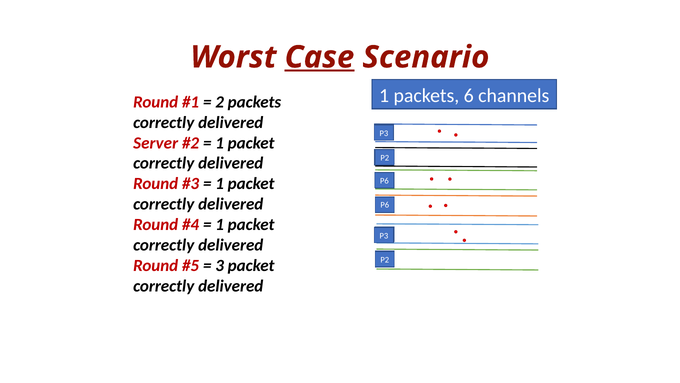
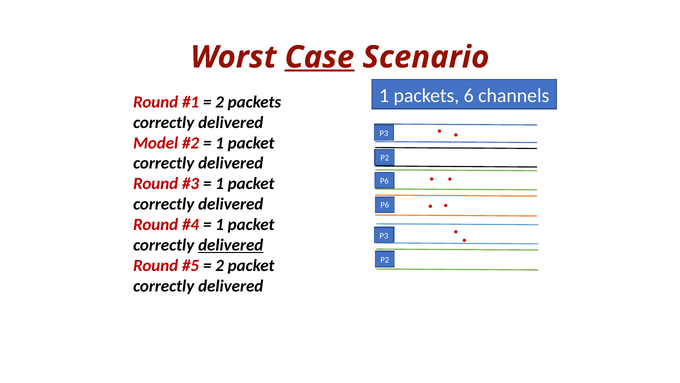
Server: Server -> Model
delivered at (231, 245) underline: none -> present
3 at (220, 265): 3 -> 2
